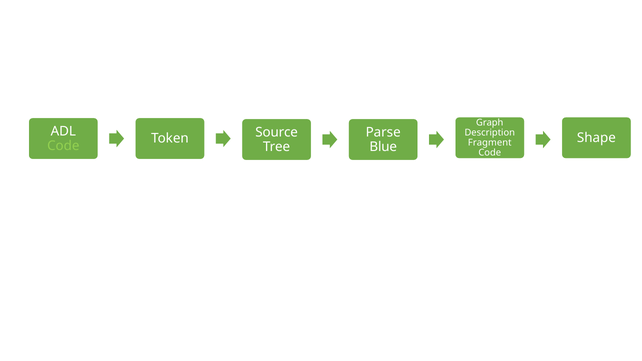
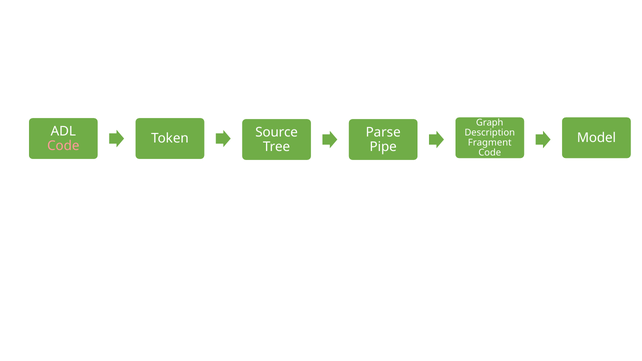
Shape: Shape -> Model
Code at (63, 146) colour: light green -> pink
Blue: Blue -> Pipe
